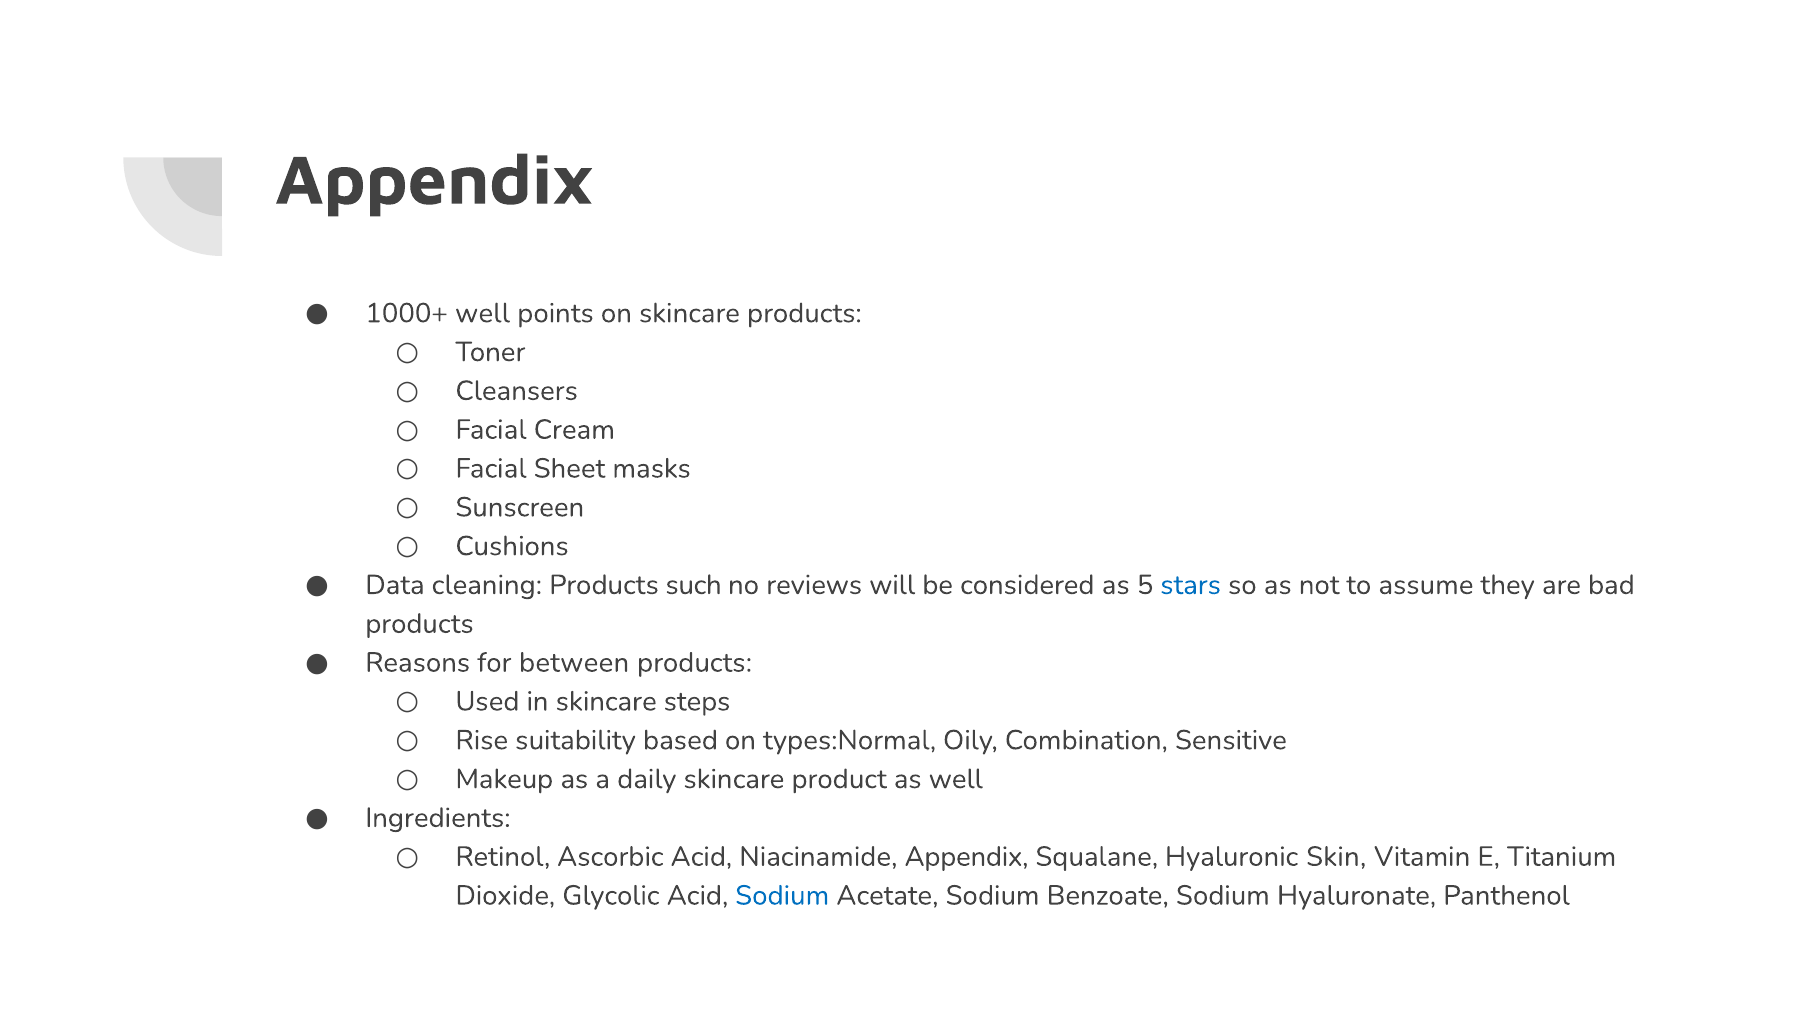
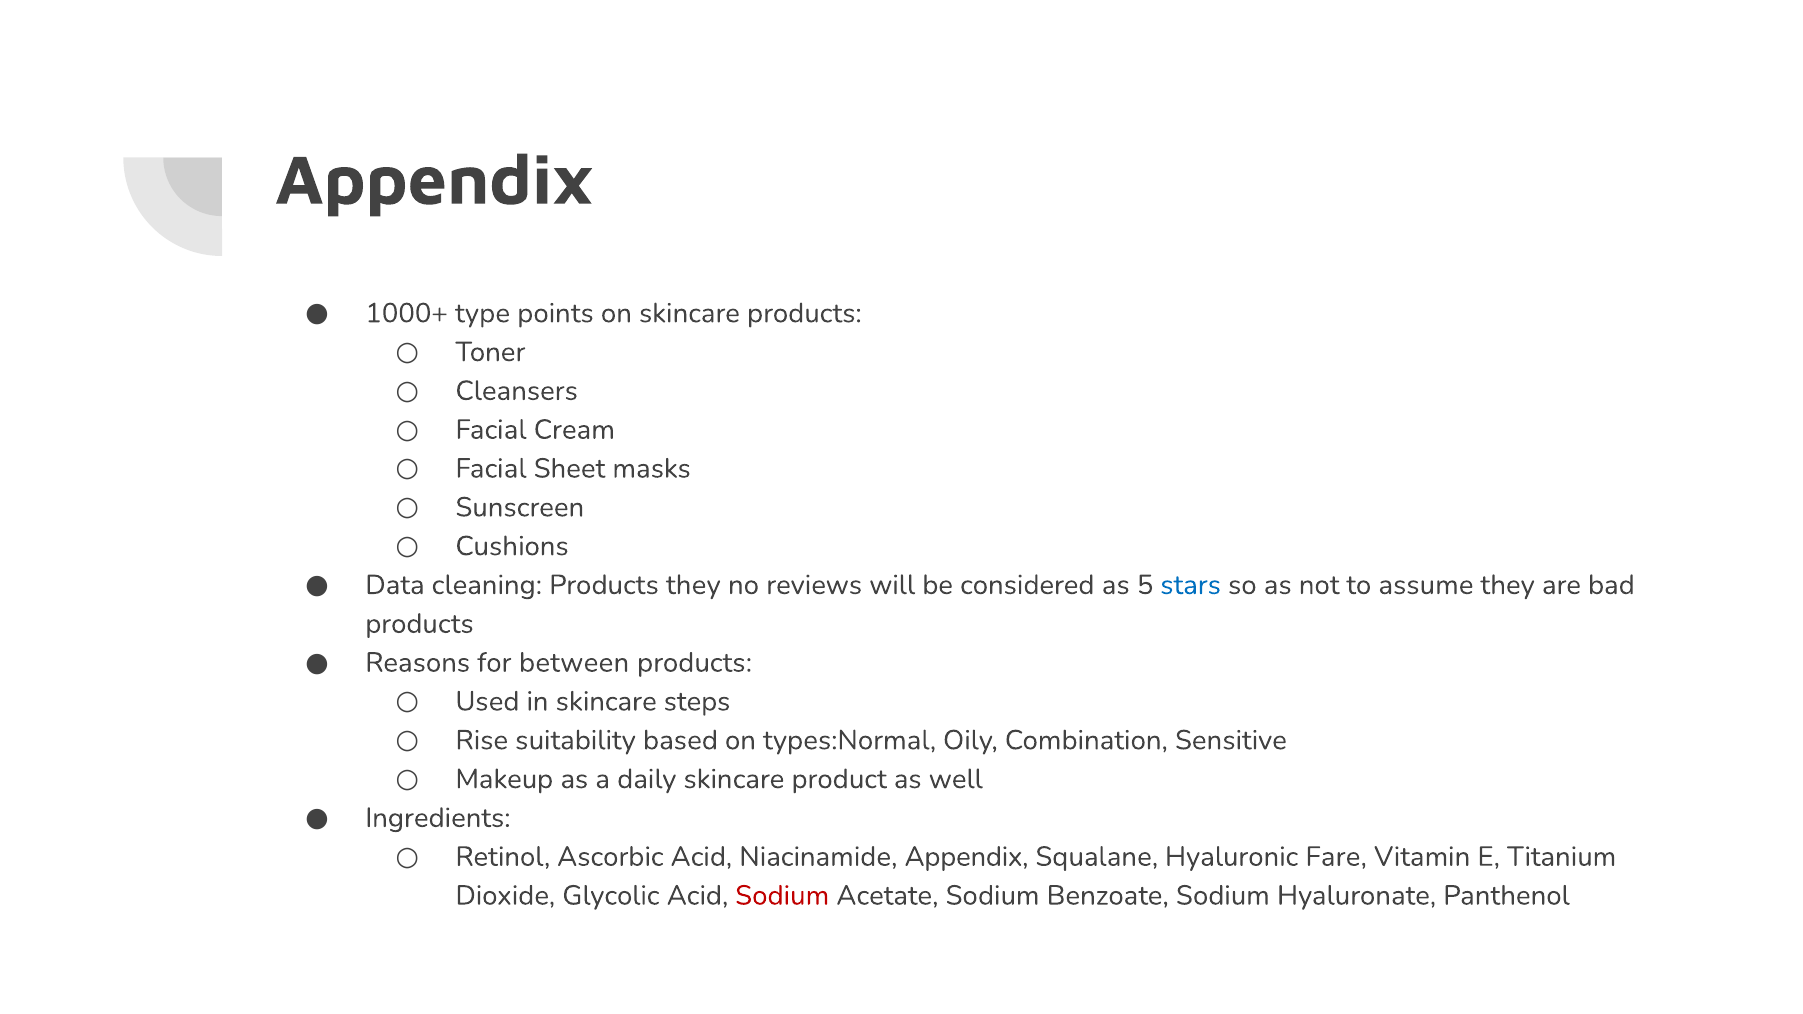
1000+ well: well -> type
Products such: such -> they
Skin: Skin -> Fare
Sodium at (782, 896) colour: blue -> red
